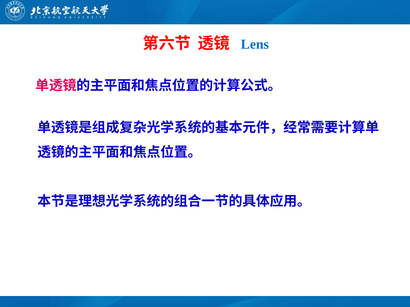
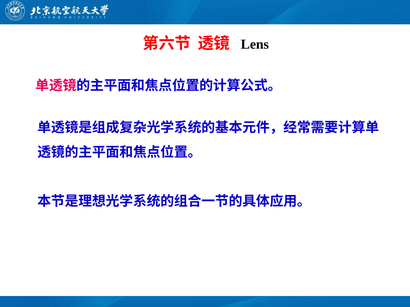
Lens colour: blue -> black
